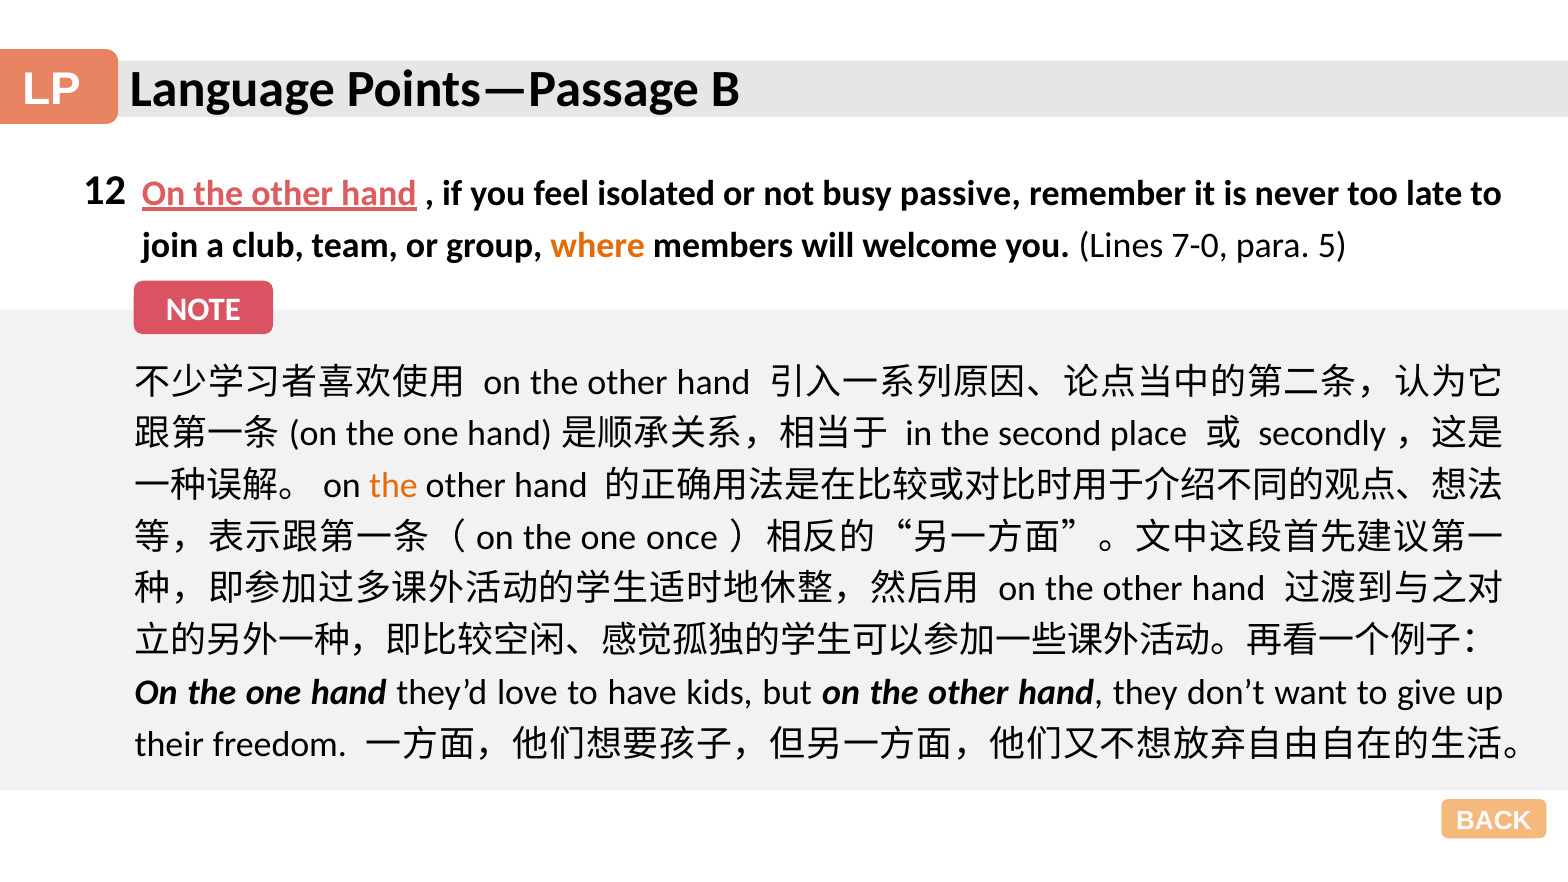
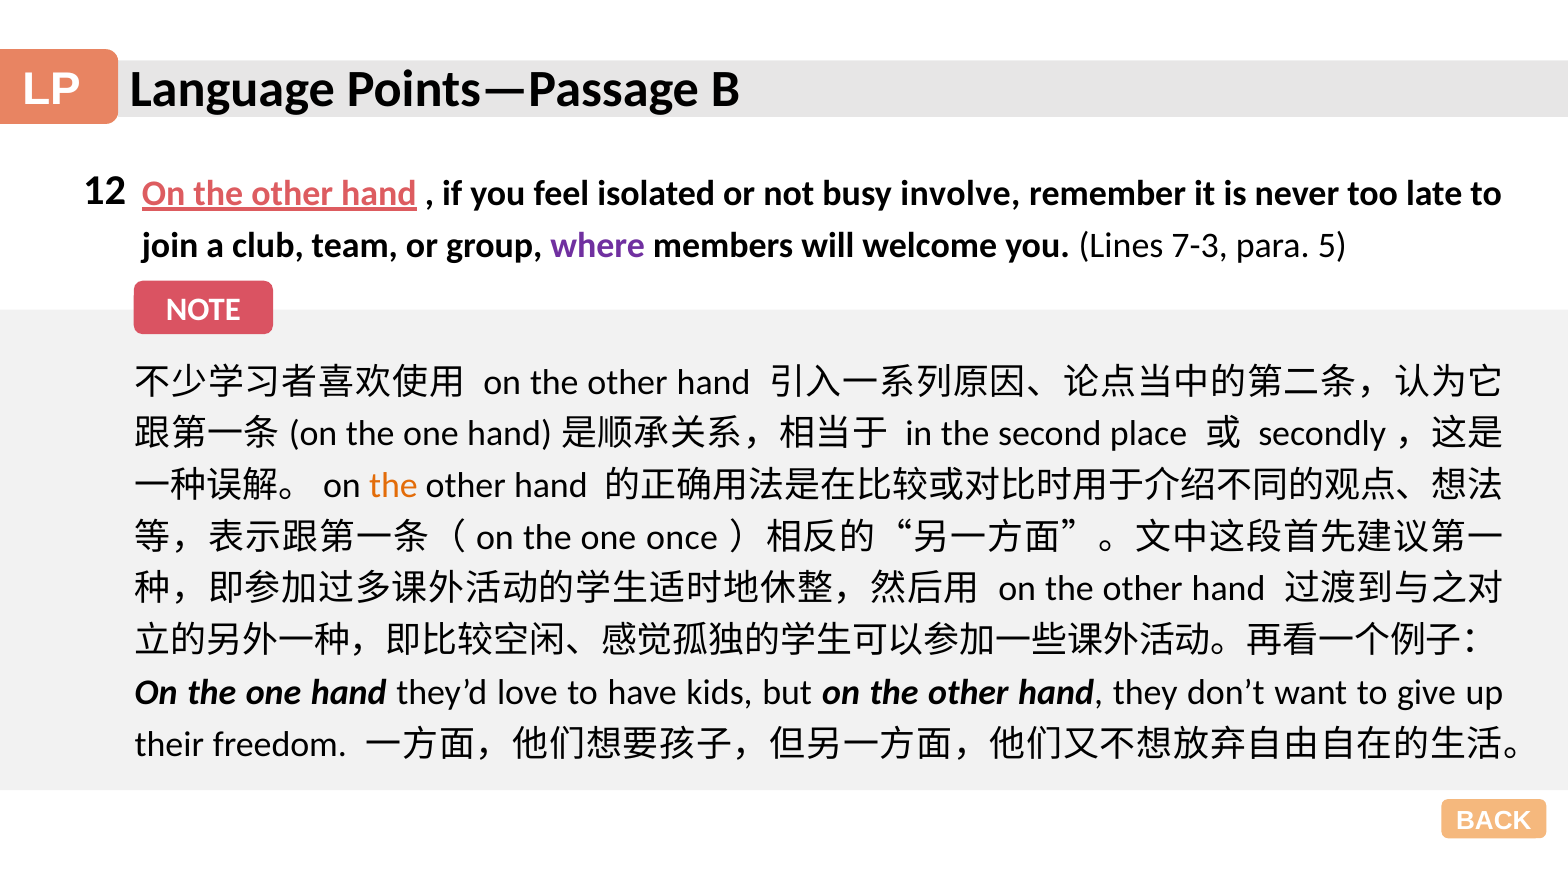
passive: passive -> involve
where colour: orange -> purple
7-0: 7-0 -> 7-3
